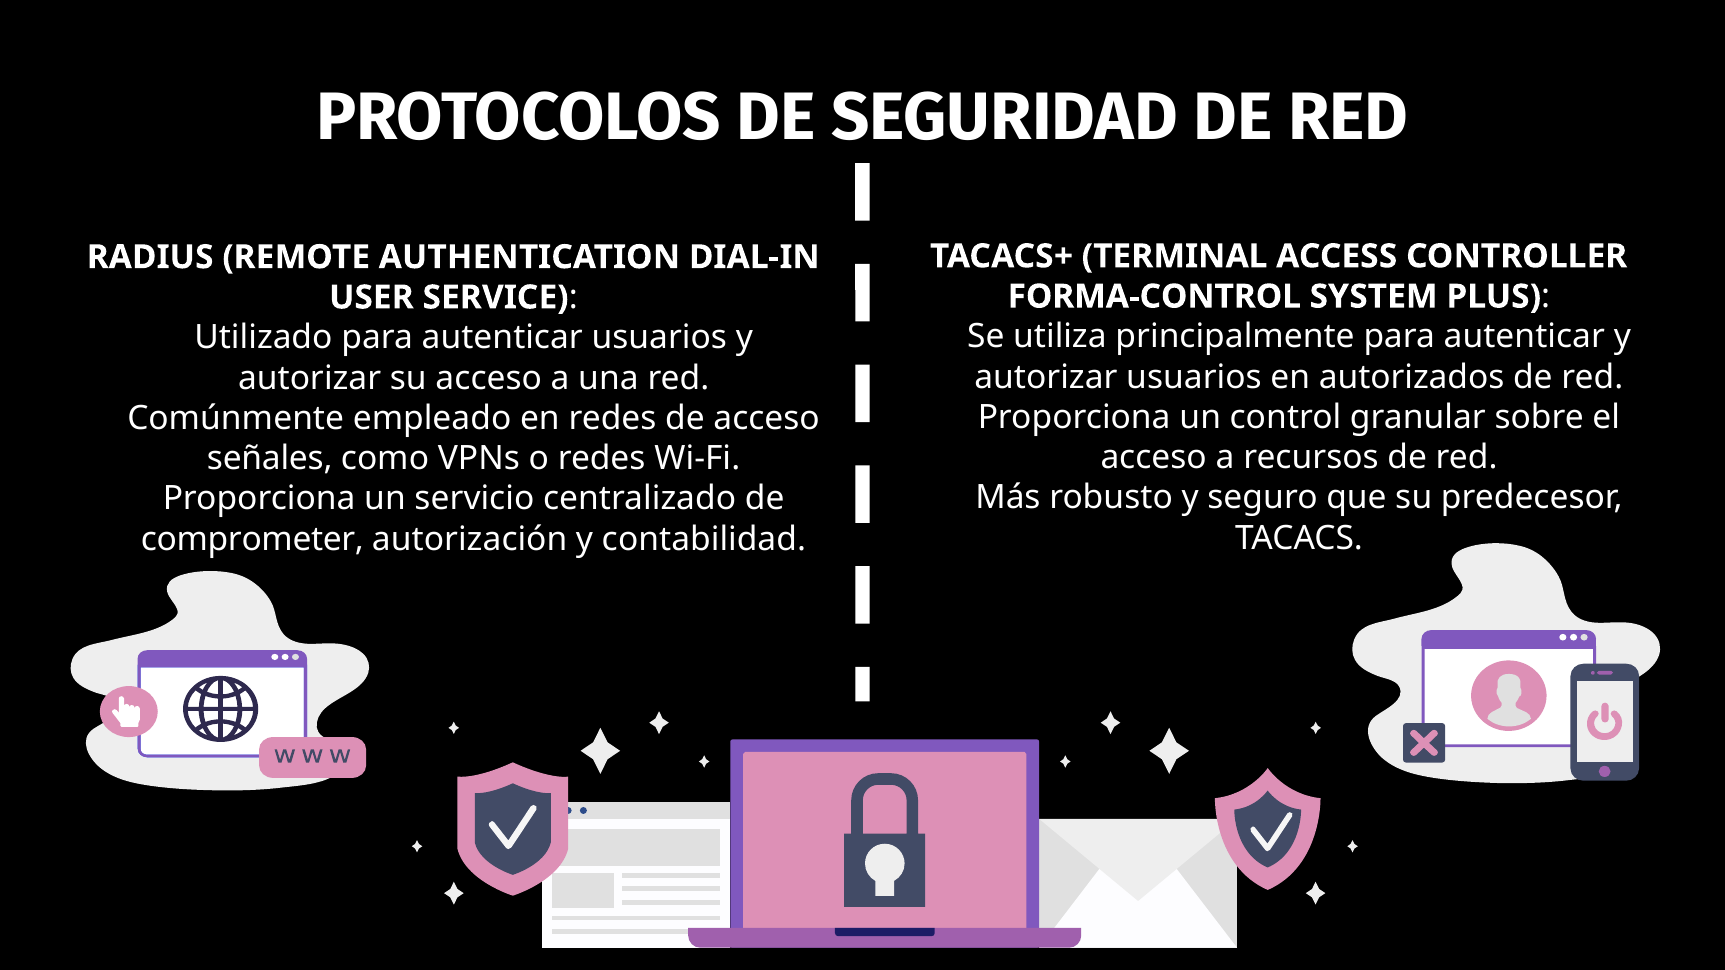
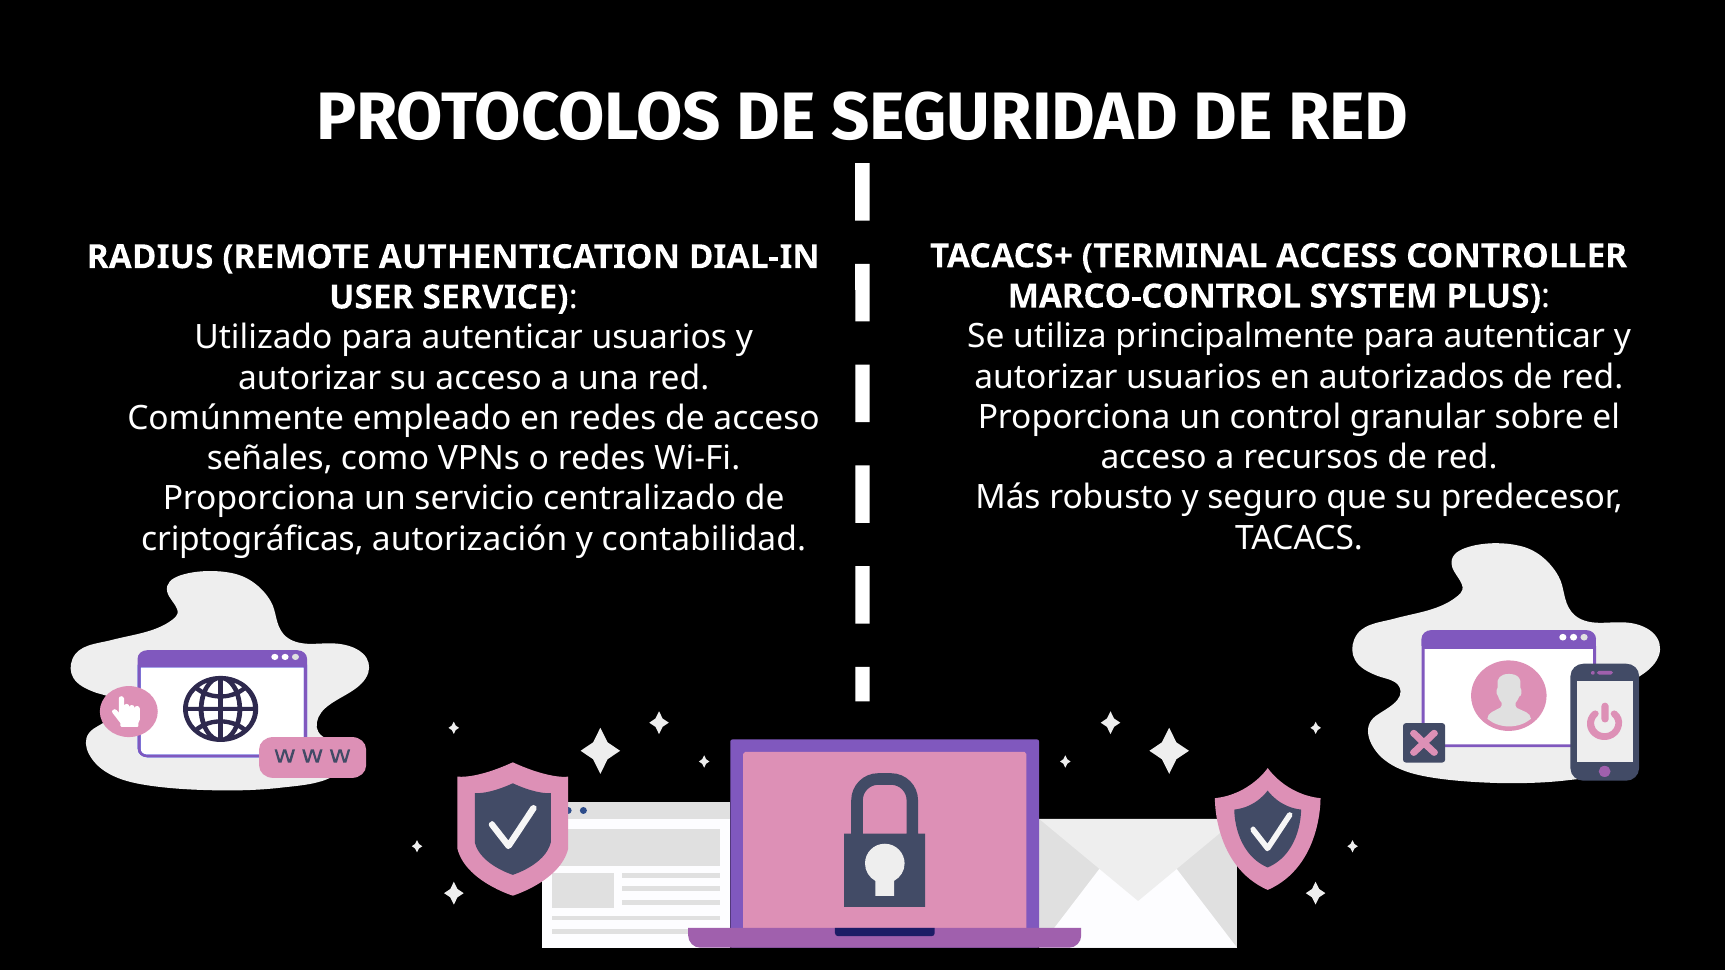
FORMA-CONTROL: FORMA-CONTROL -> MARCO-CONTROL
comprometer: comprometer -> criptográficas
